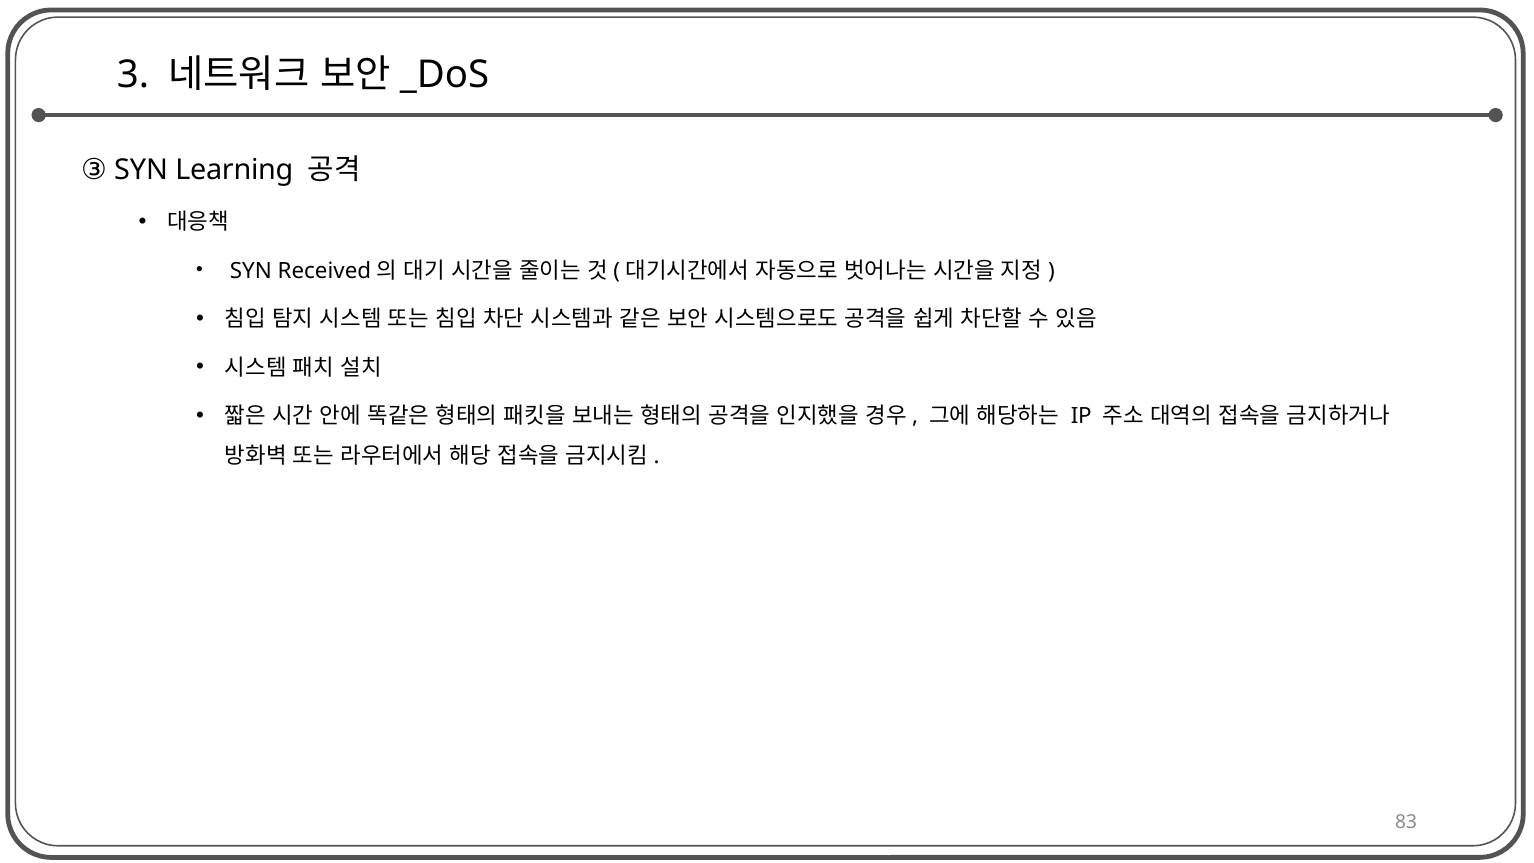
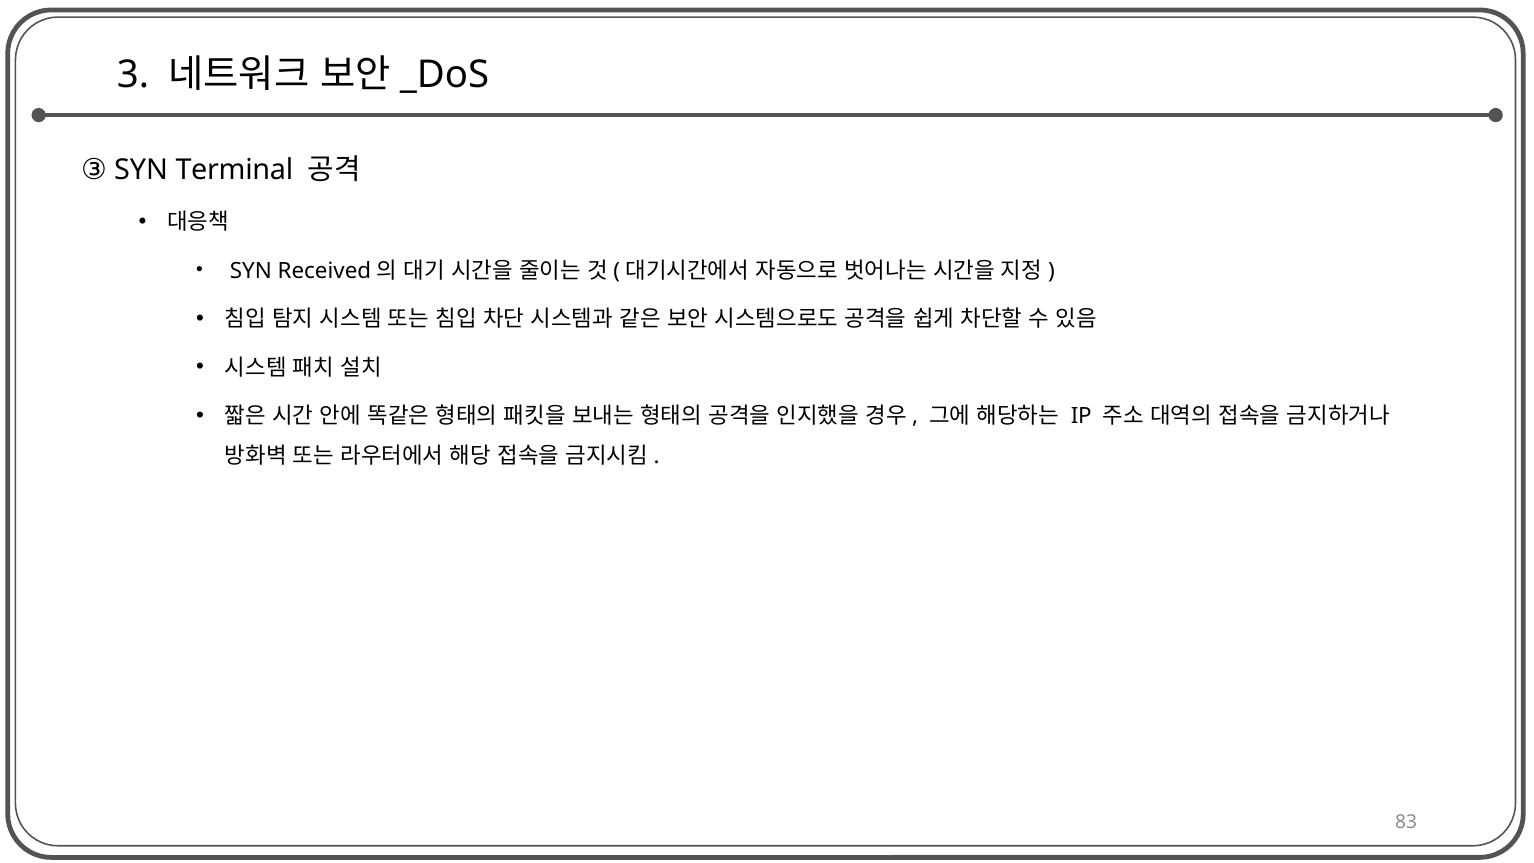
Learning: Learning -> Terminal
